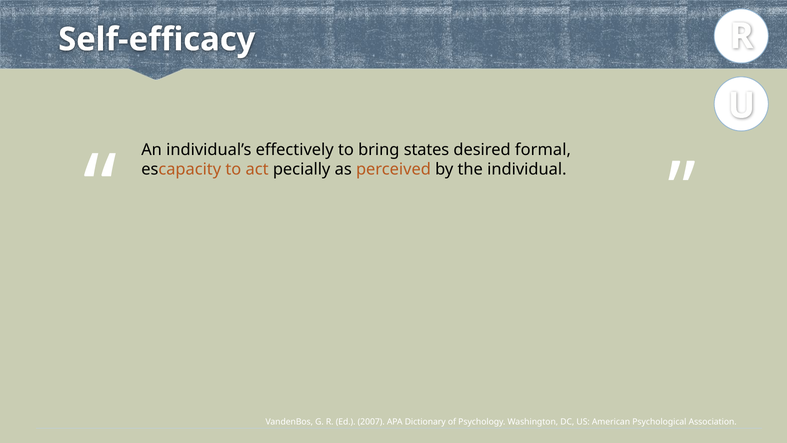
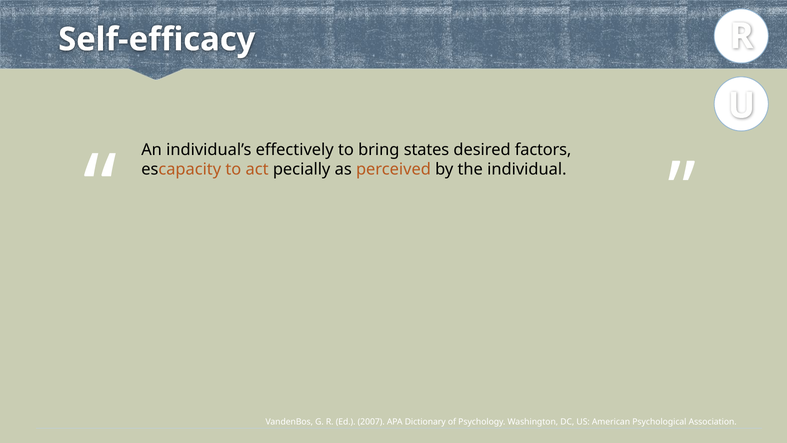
formal: formal -> factors
